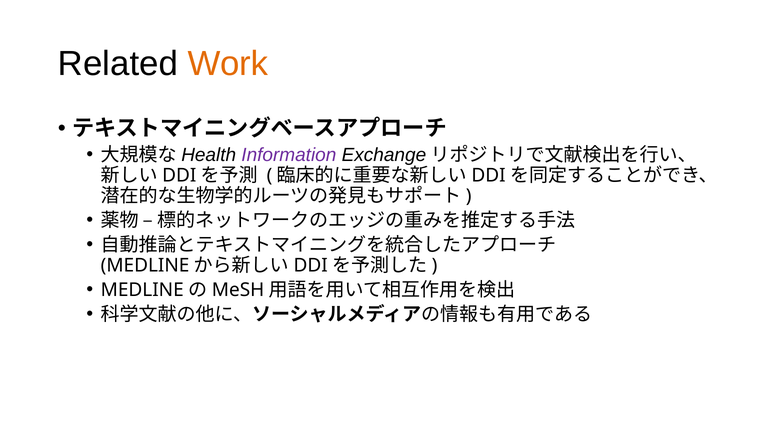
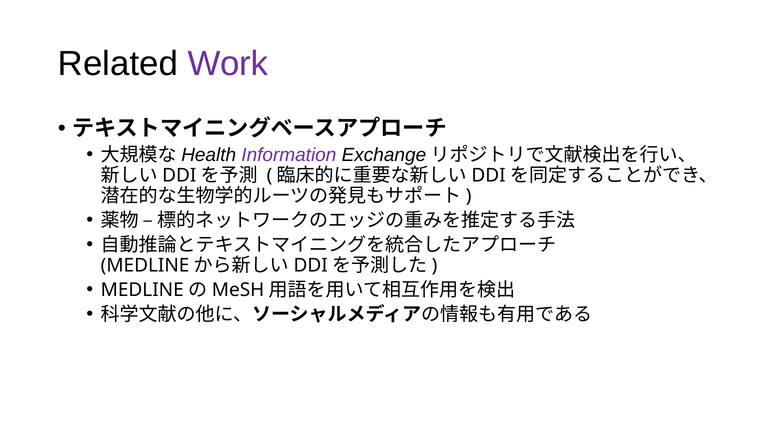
Work colour: orange -> purple
